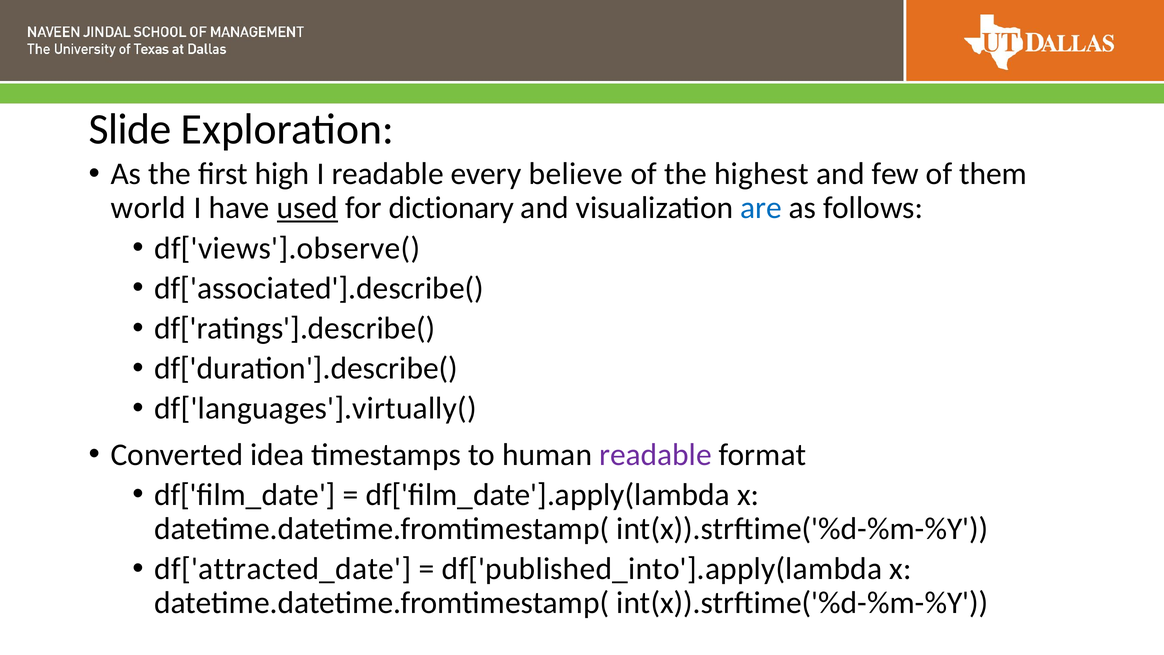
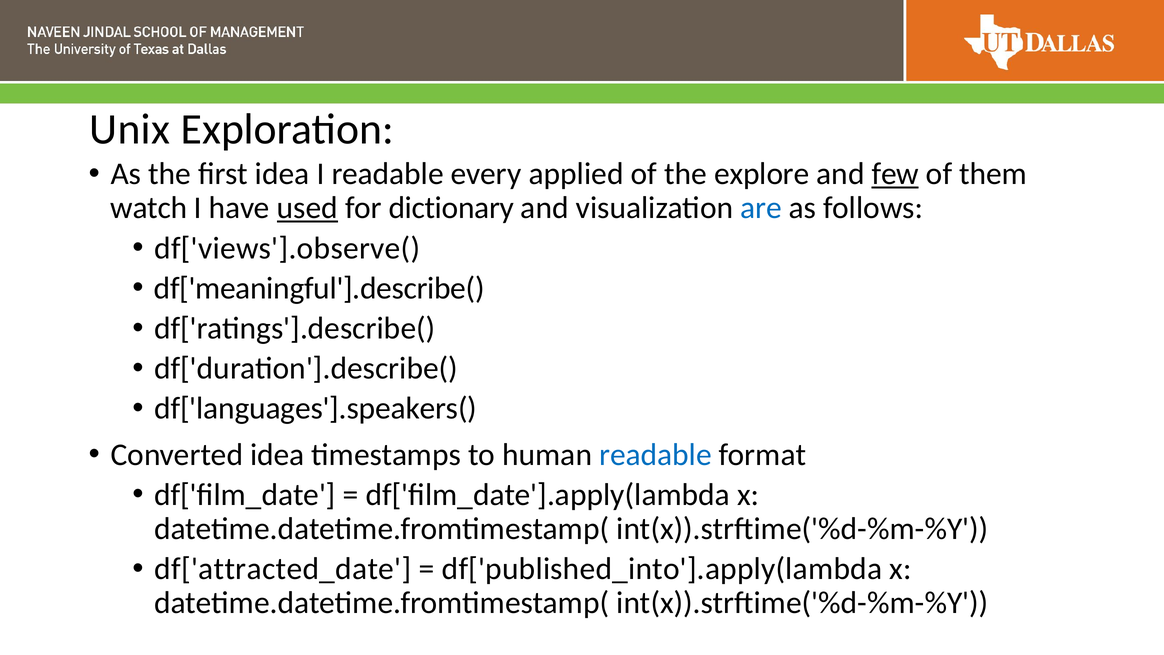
Slide: Slide -> Unix
first high: high -> idea
believe: believe -> applied
highest: highest -> explore
few underline: none -> present
world: world -> watch
df['associated'].describe(: df['associated'].describe( -> df['meaningful'].describe(
df['languages'].virtually(: df['languages'].virtually( -> df['languages'].speakers(
readable at (656, 455) colour: purple -> blue
